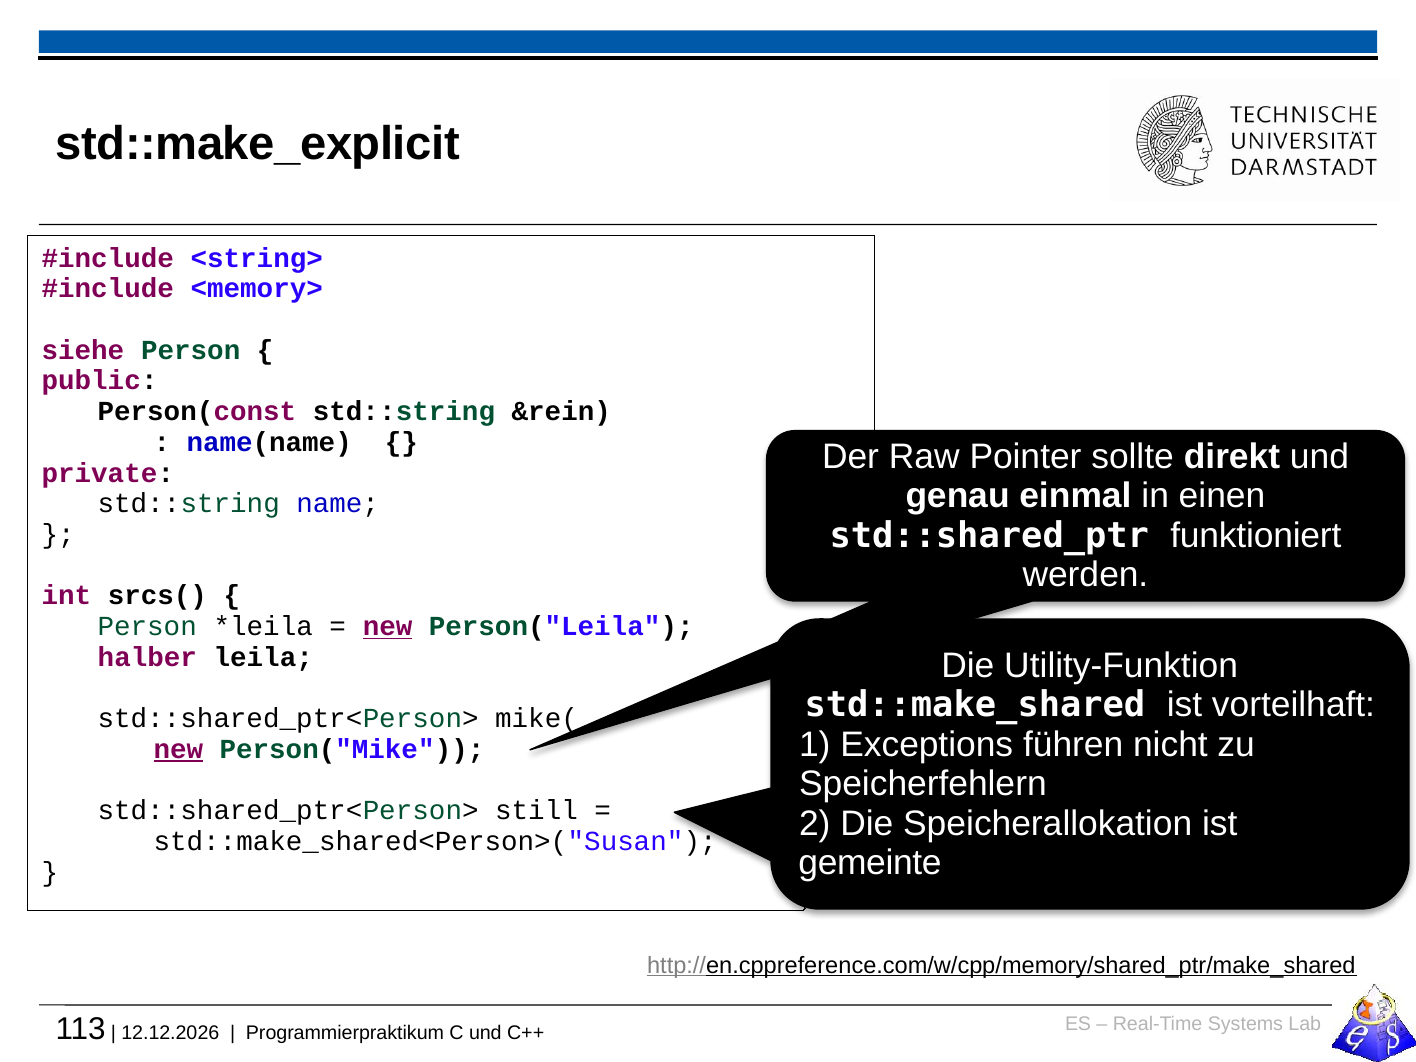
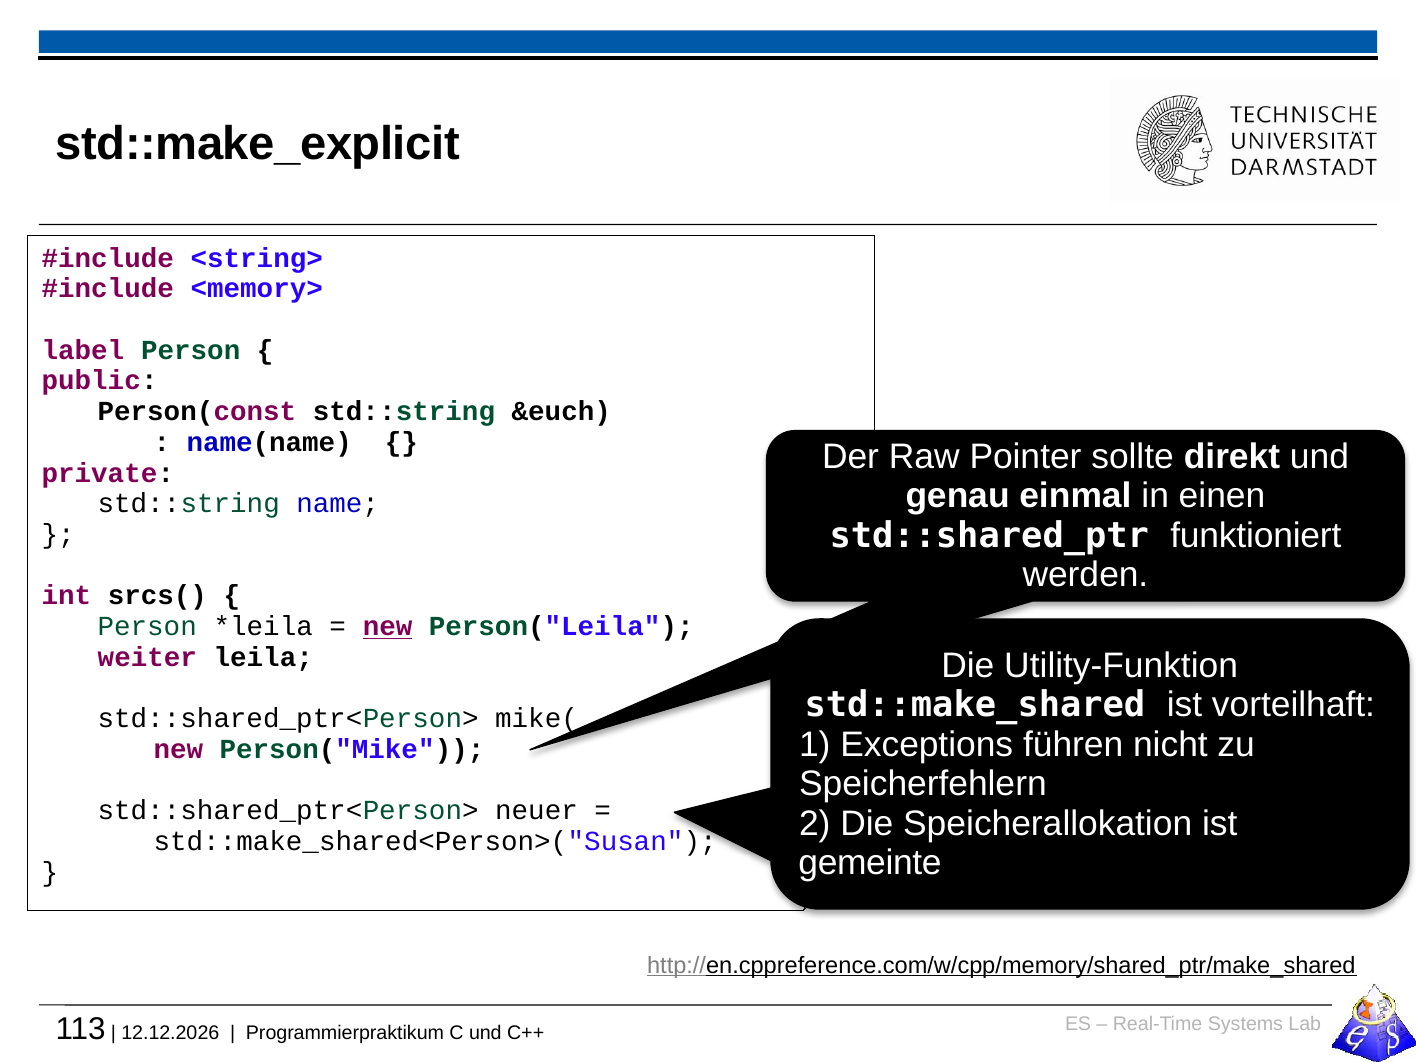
siehe: siehe -> label
&rein: &rein -> &euch
halber: halber -> weiter
new at (178, 749) underline: present -> none
still: still -> neuer
